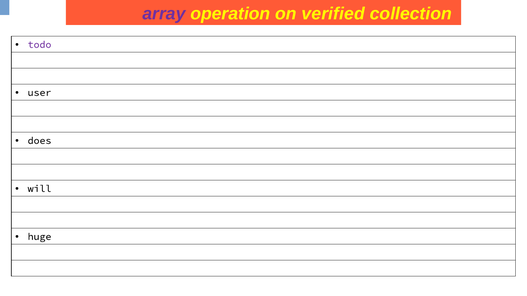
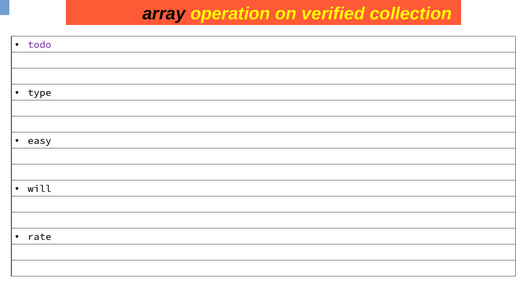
array colour: purple -> black
user: user -> type
does: does -> easy
huge: huge -> rate
